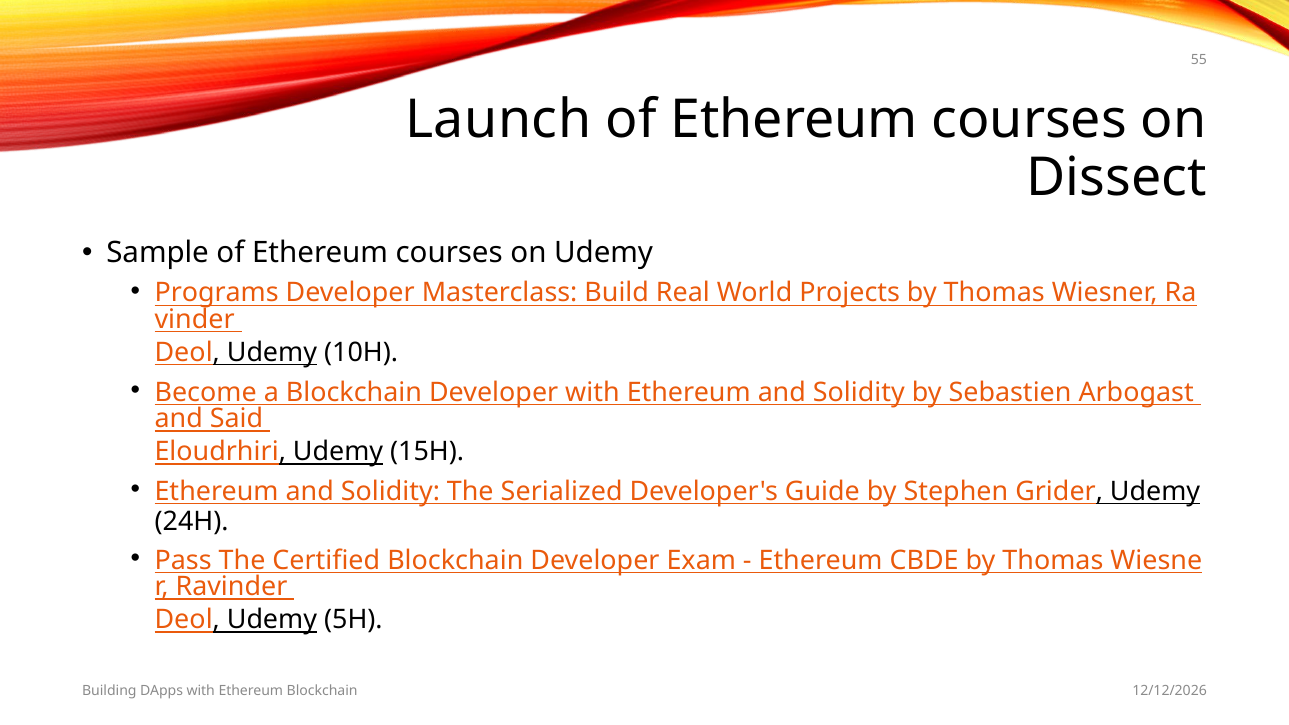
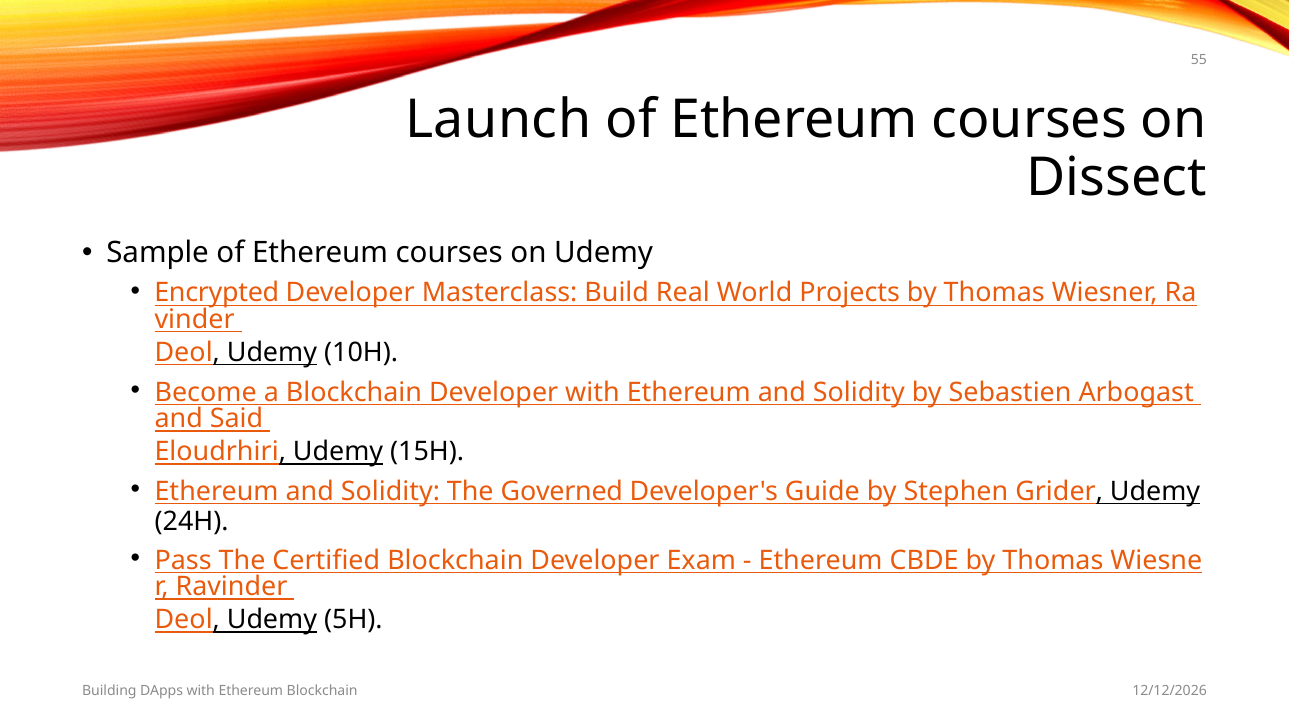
Programs: Programs -> Encrypted
Serialized: Serialized -> Governed
